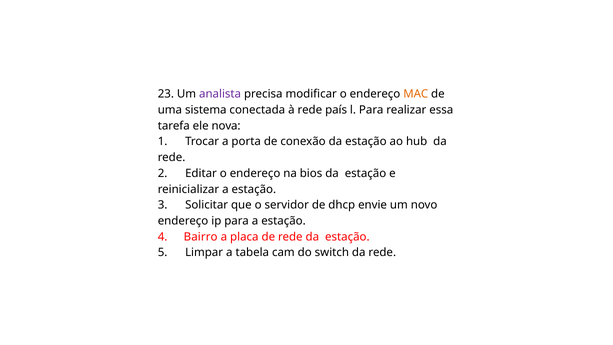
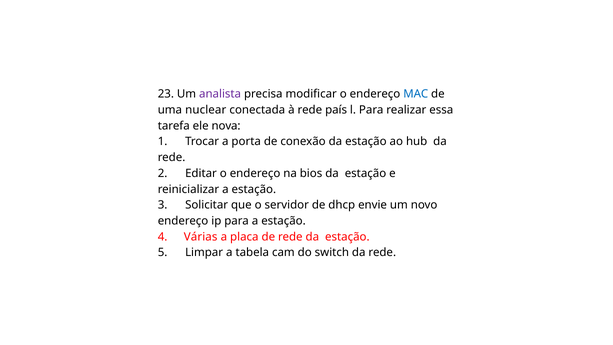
MAC colour: orange -> blue
sistema: sistema -> nuclear
Bairro: Bairro -> Várias
